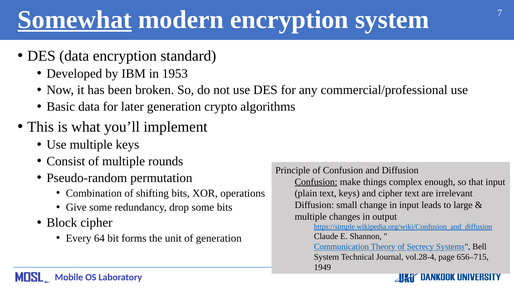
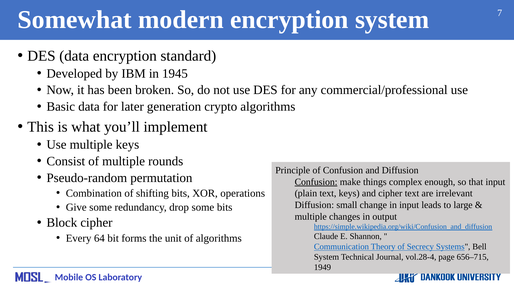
Somewhat underline: present -> none
1953: 1953 -> 1945
of generation: generation -> algorithms
